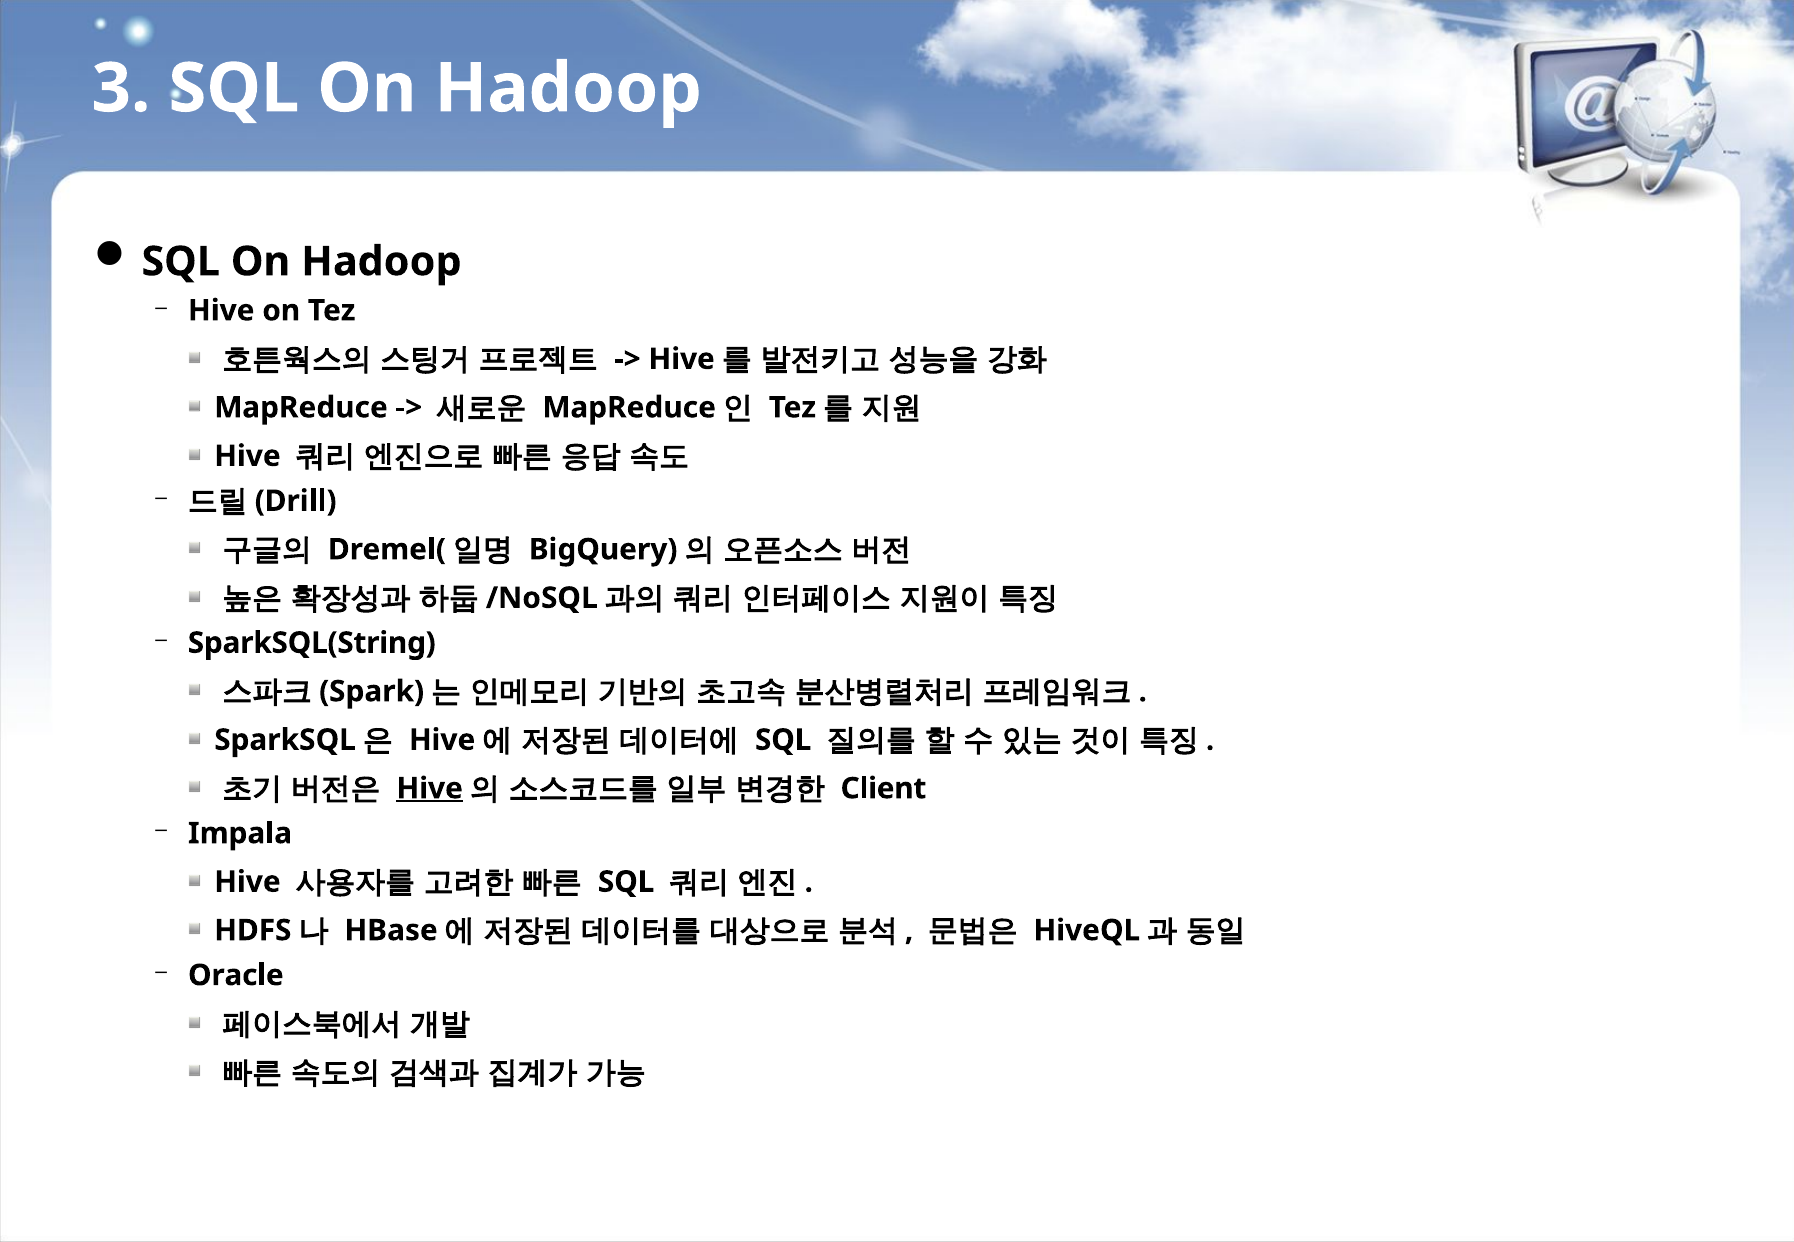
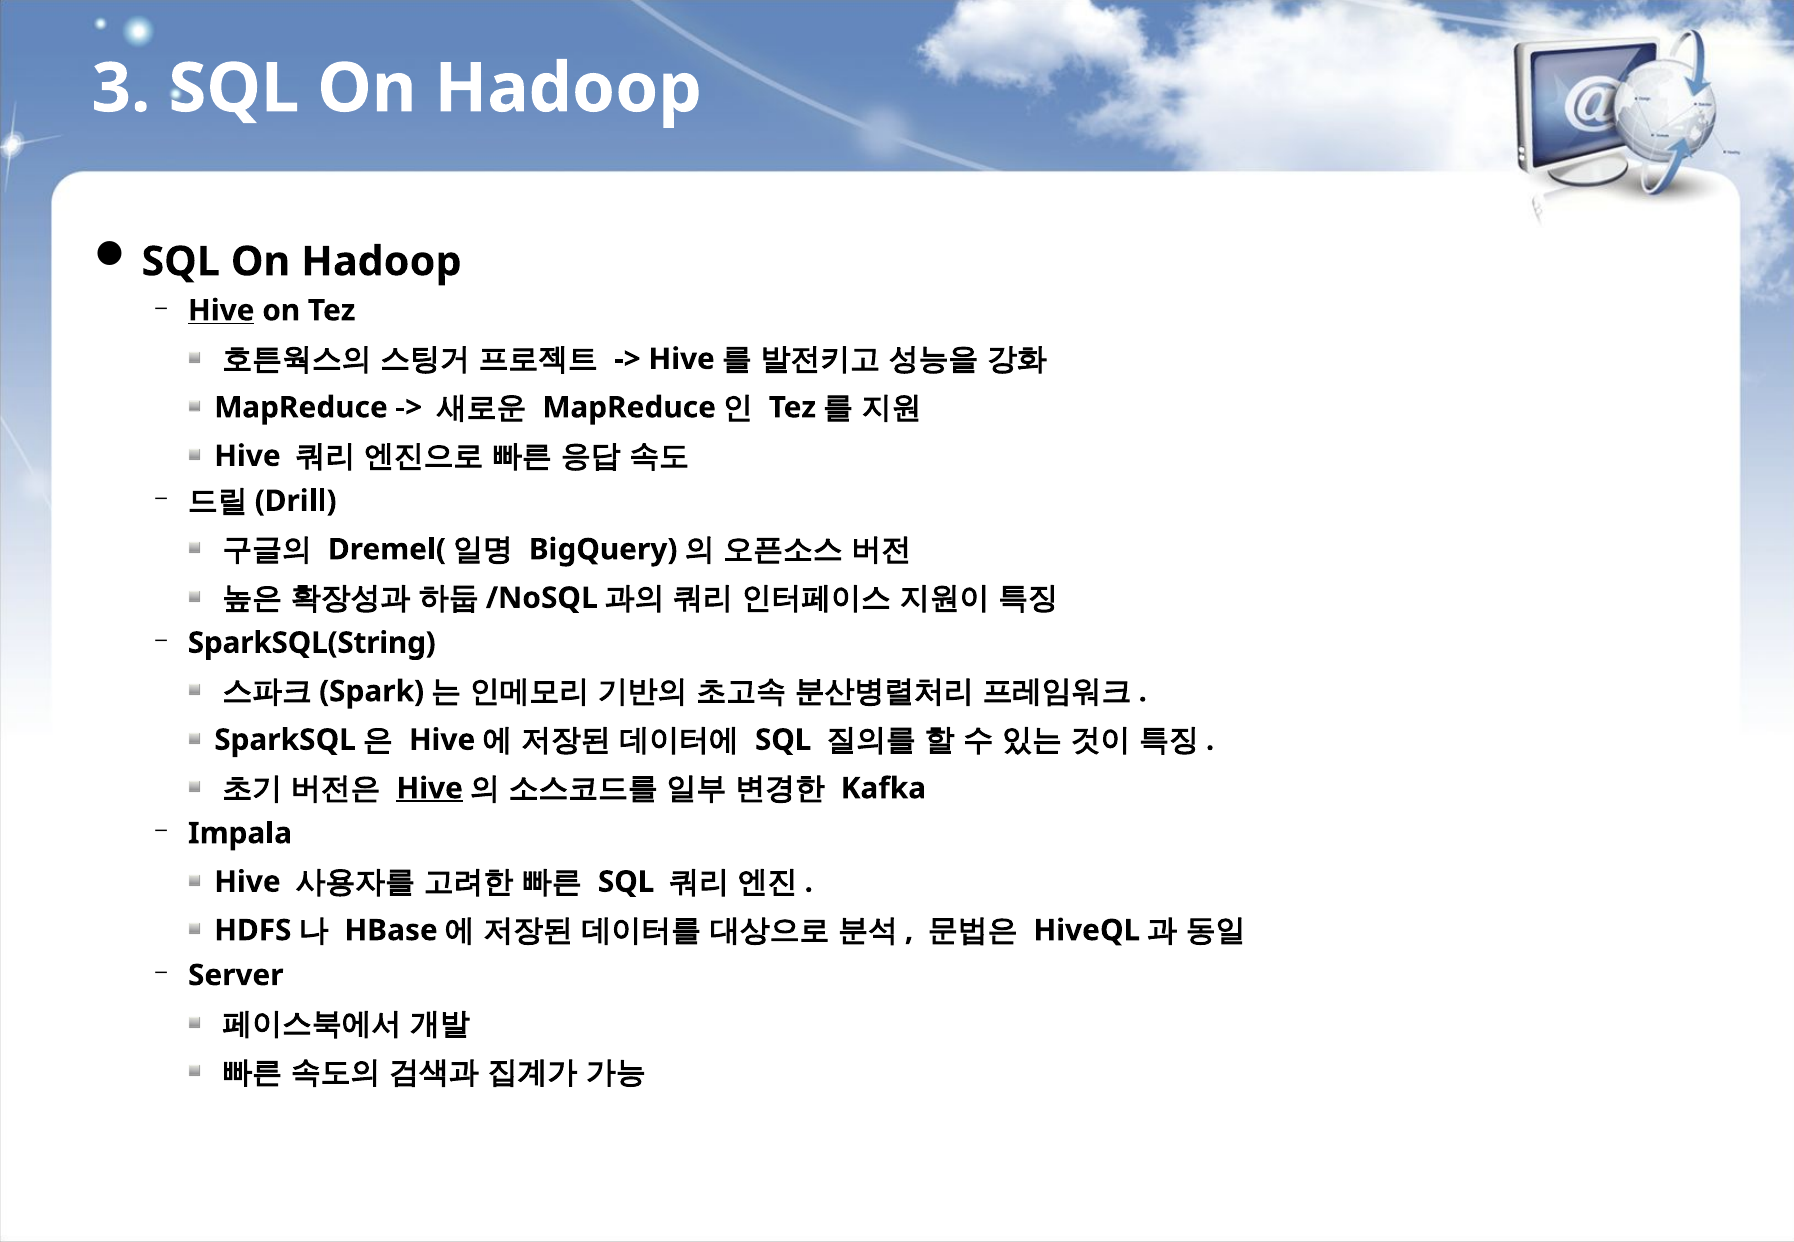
Hive at (221, 311) underline: none -> present
Client: Client -> Kafka
Oracle: Oracle -> Server
